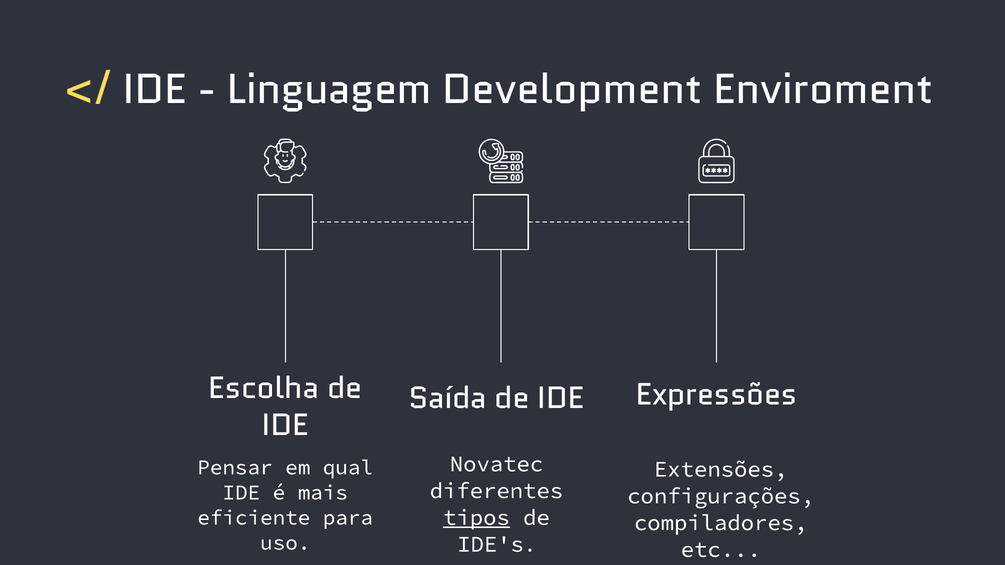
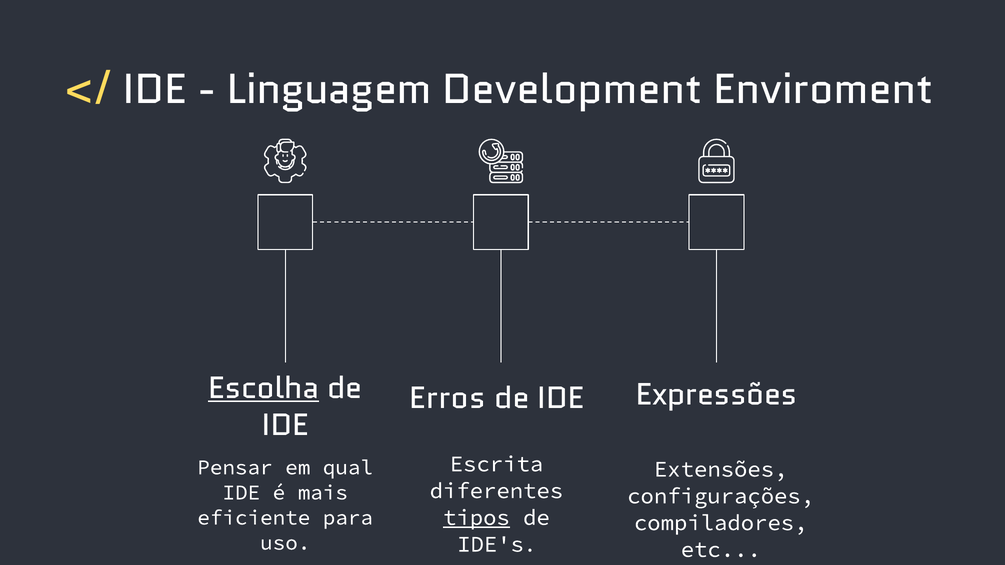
Escolha underline: none -> present
Saída: Saída -> Erros
Novatec: Novatec -> Escrita
